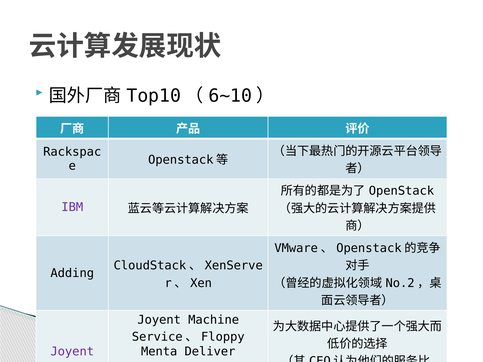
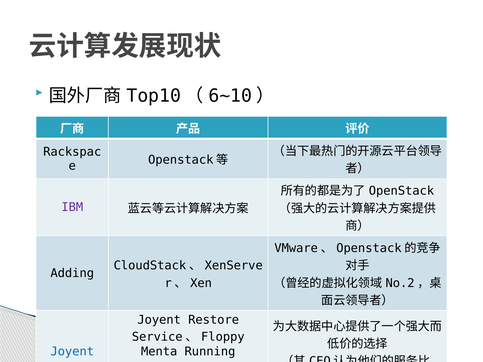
Machine: Machine -> Restore
Joyent at (72, 352) colour: purple -> blue
Deliver: Deliver -> Running
